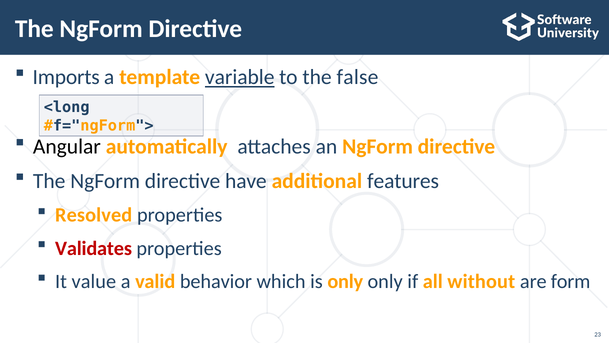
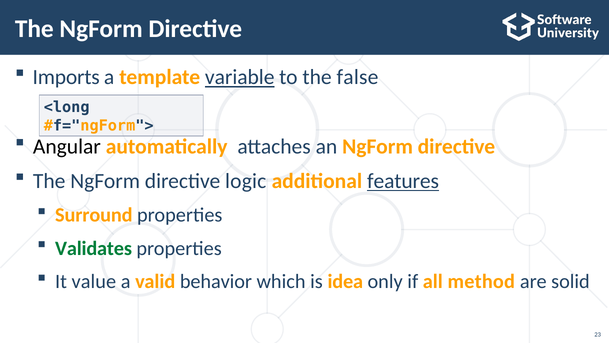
have: have -> logic
features underline: none -> present
Resolved: Resolved -> Surround
Validates colour: red -> green
is only: only -> idea
without: without -> method
form: form -> solid
